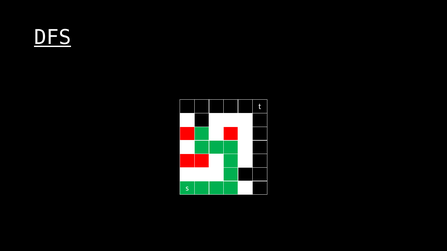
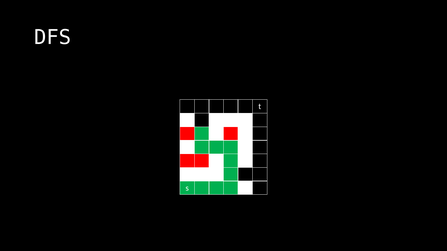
DFS underline: present -> none
